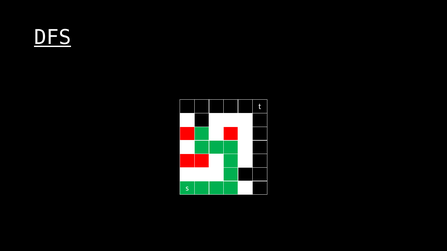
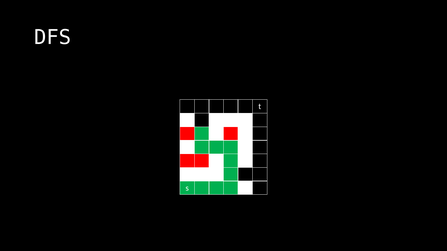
DFS underline: present -> none
